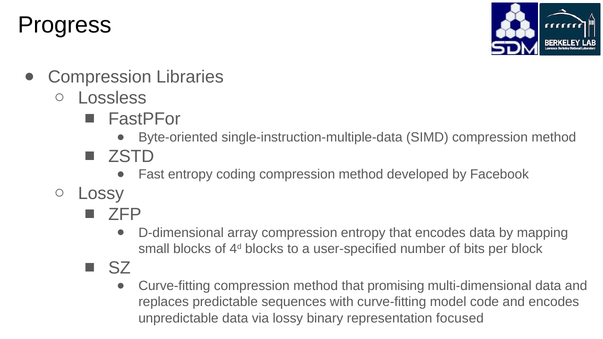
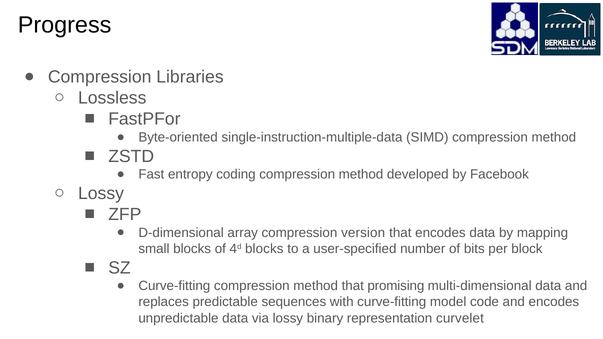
compression entropy: entropy -> version
focused: focused -> curvelet
